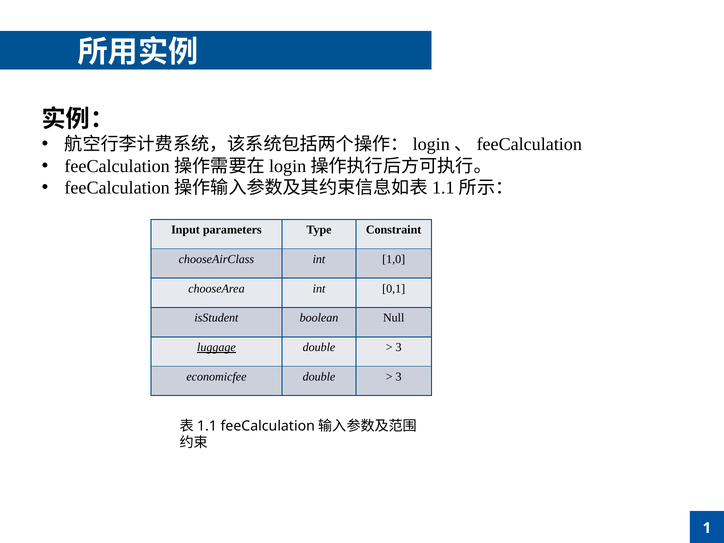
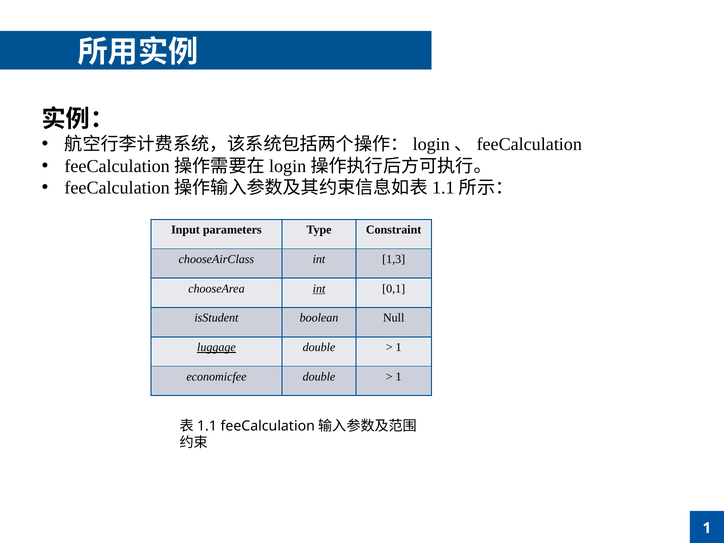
1,0: 1,0 -> 1,3
int at (319, 289) underline: none -> present
3 at (399, 347): 3 -> 1
3 at (399, 377): 3 -> 1
